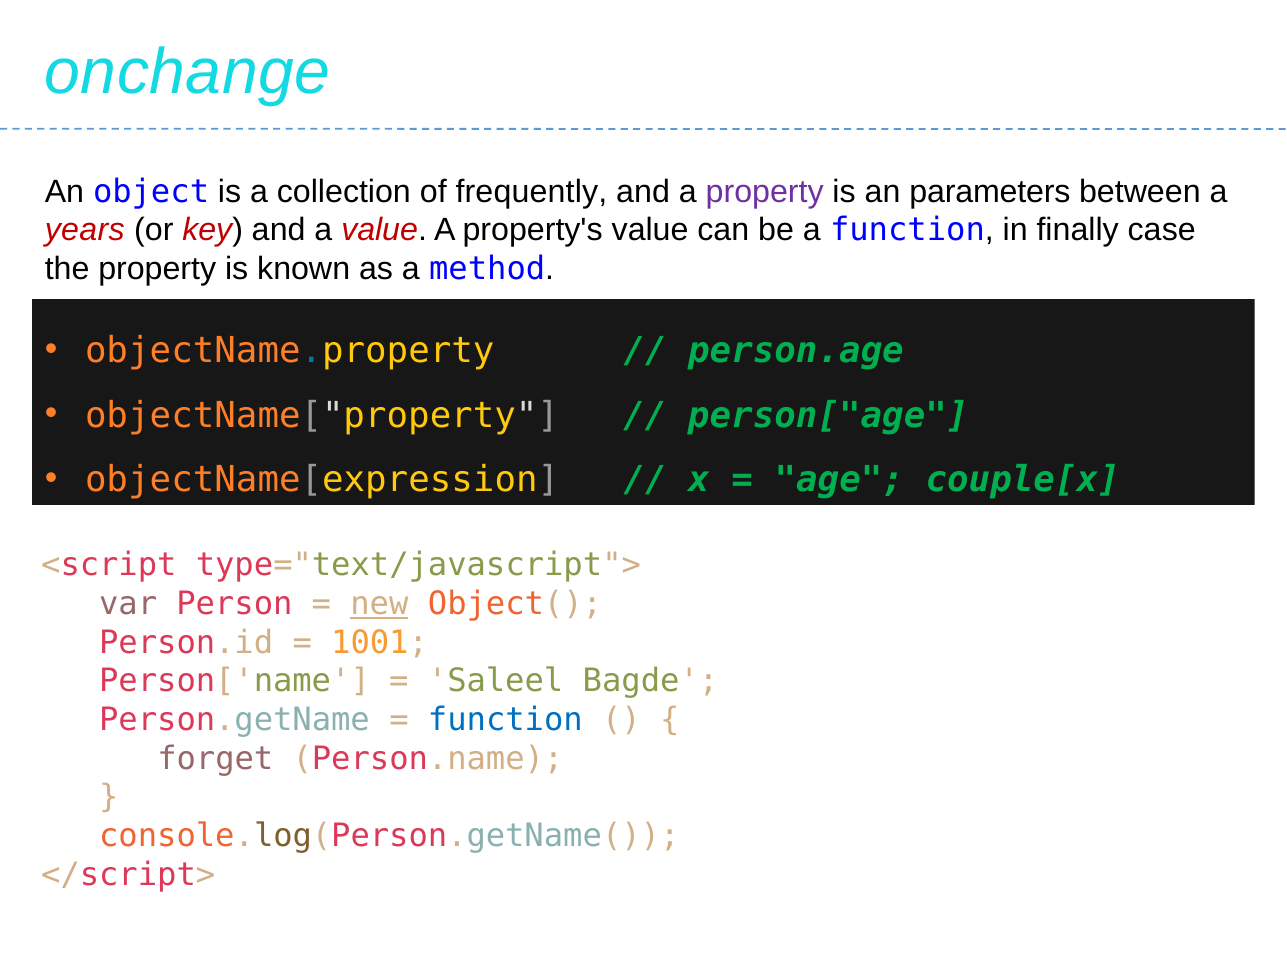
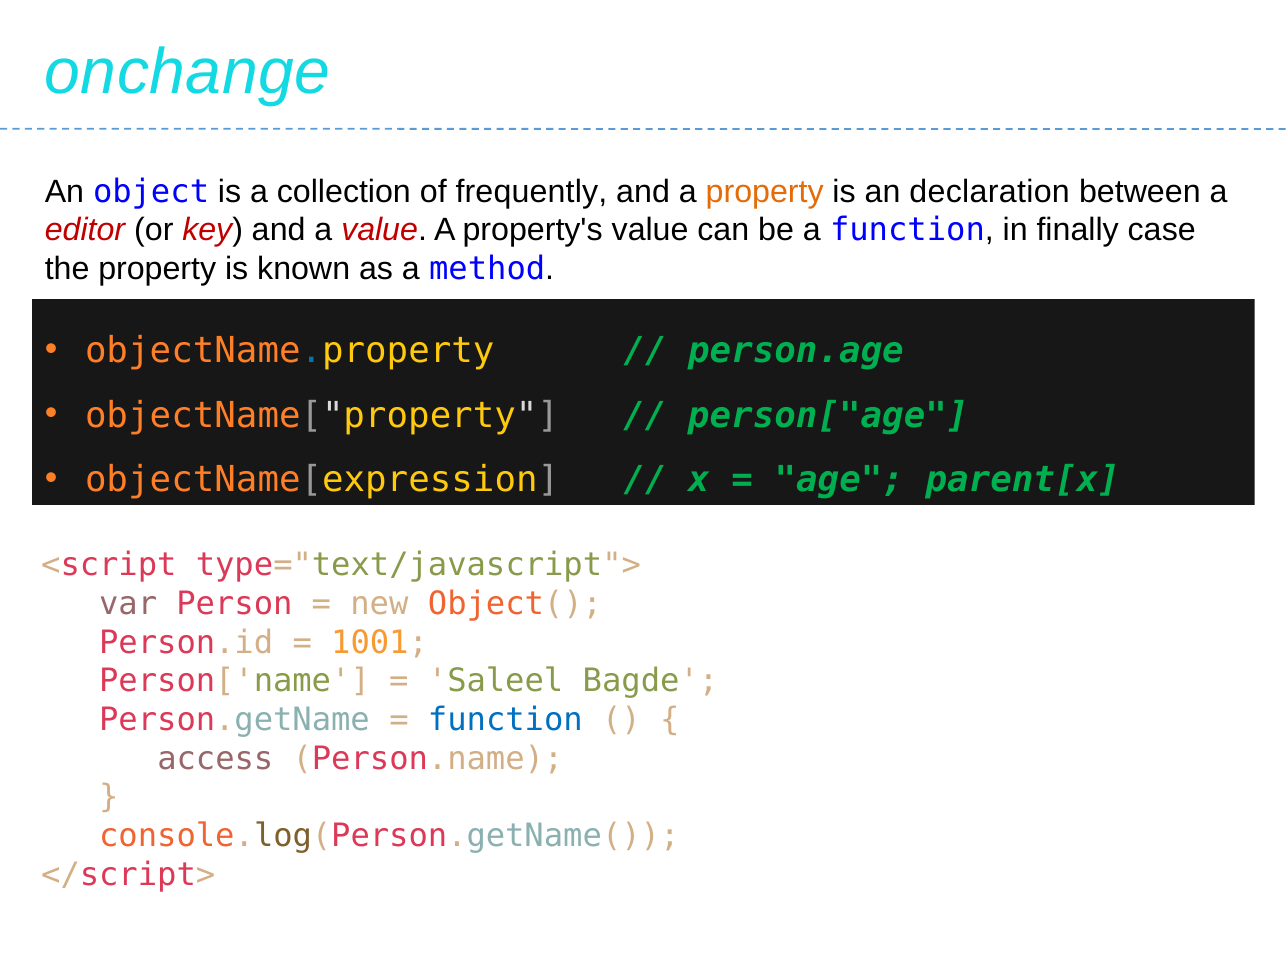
property at (765, 191) colour: purple -> orange
parameters: parameters -> declaration
years: years -> editor
couple[x: couple[x -> parent[x
new underline: present -> none
forget: forget -> access
